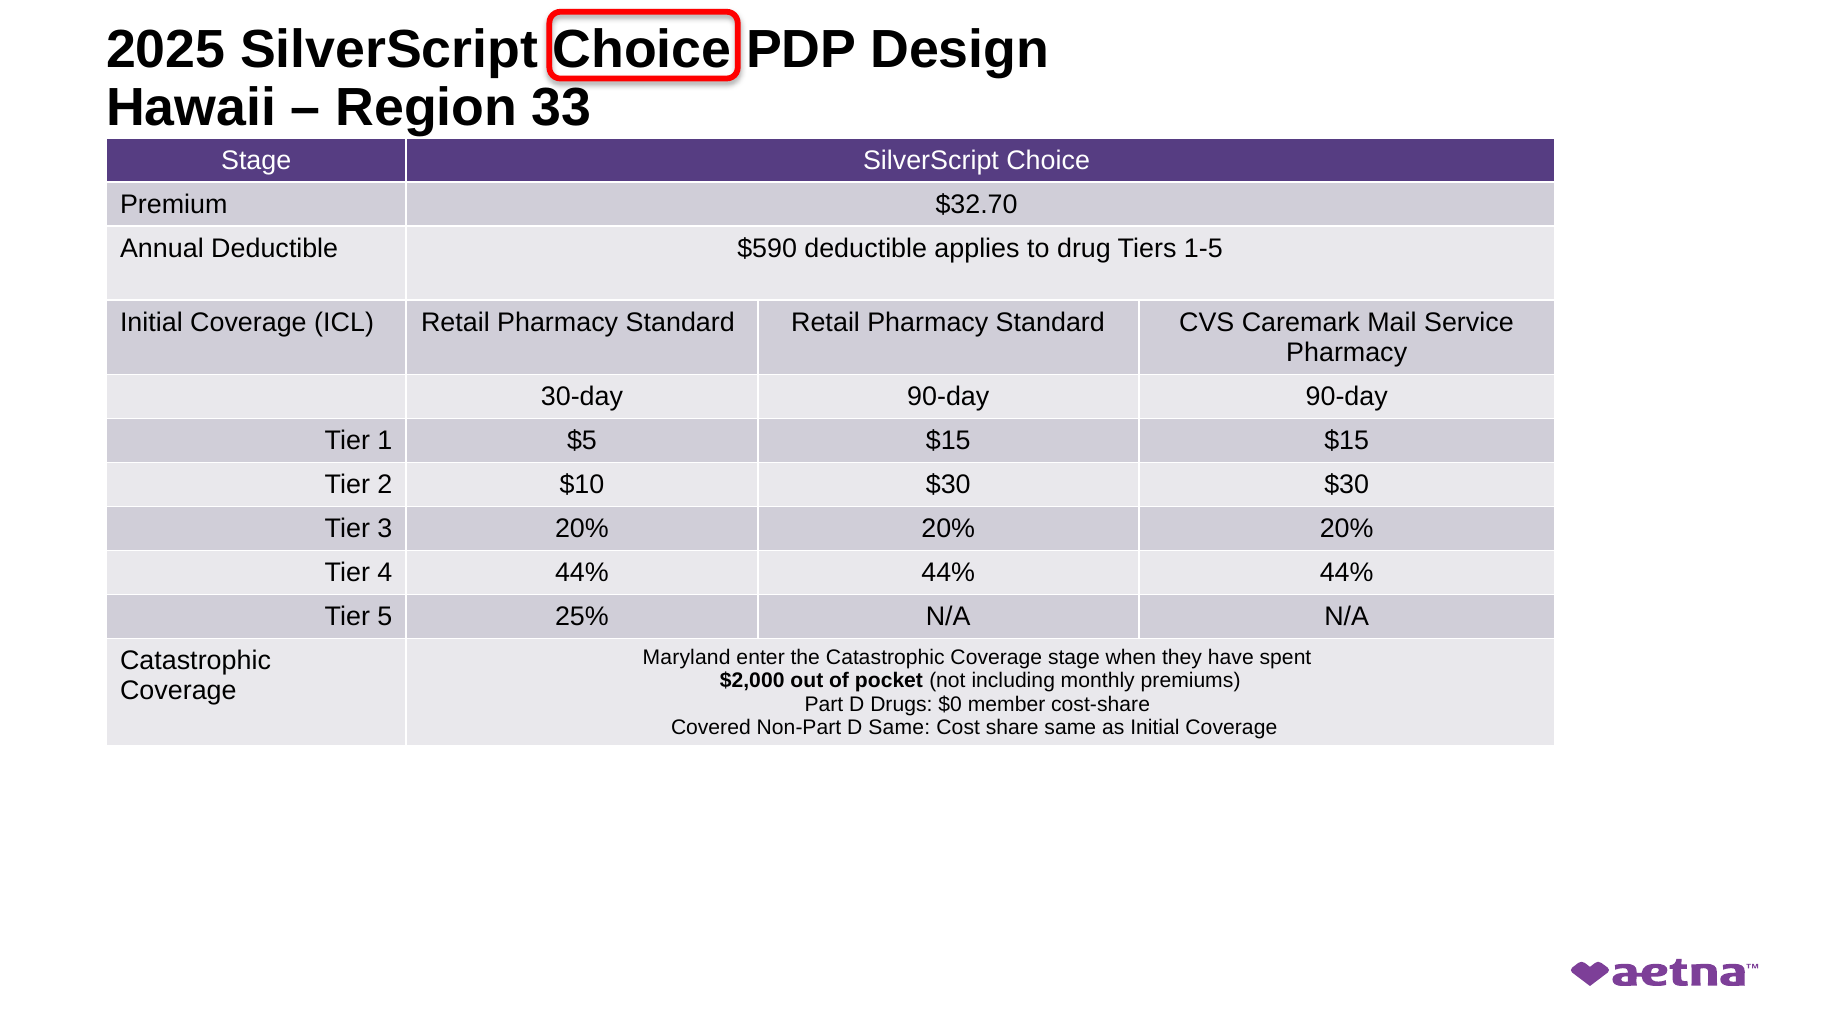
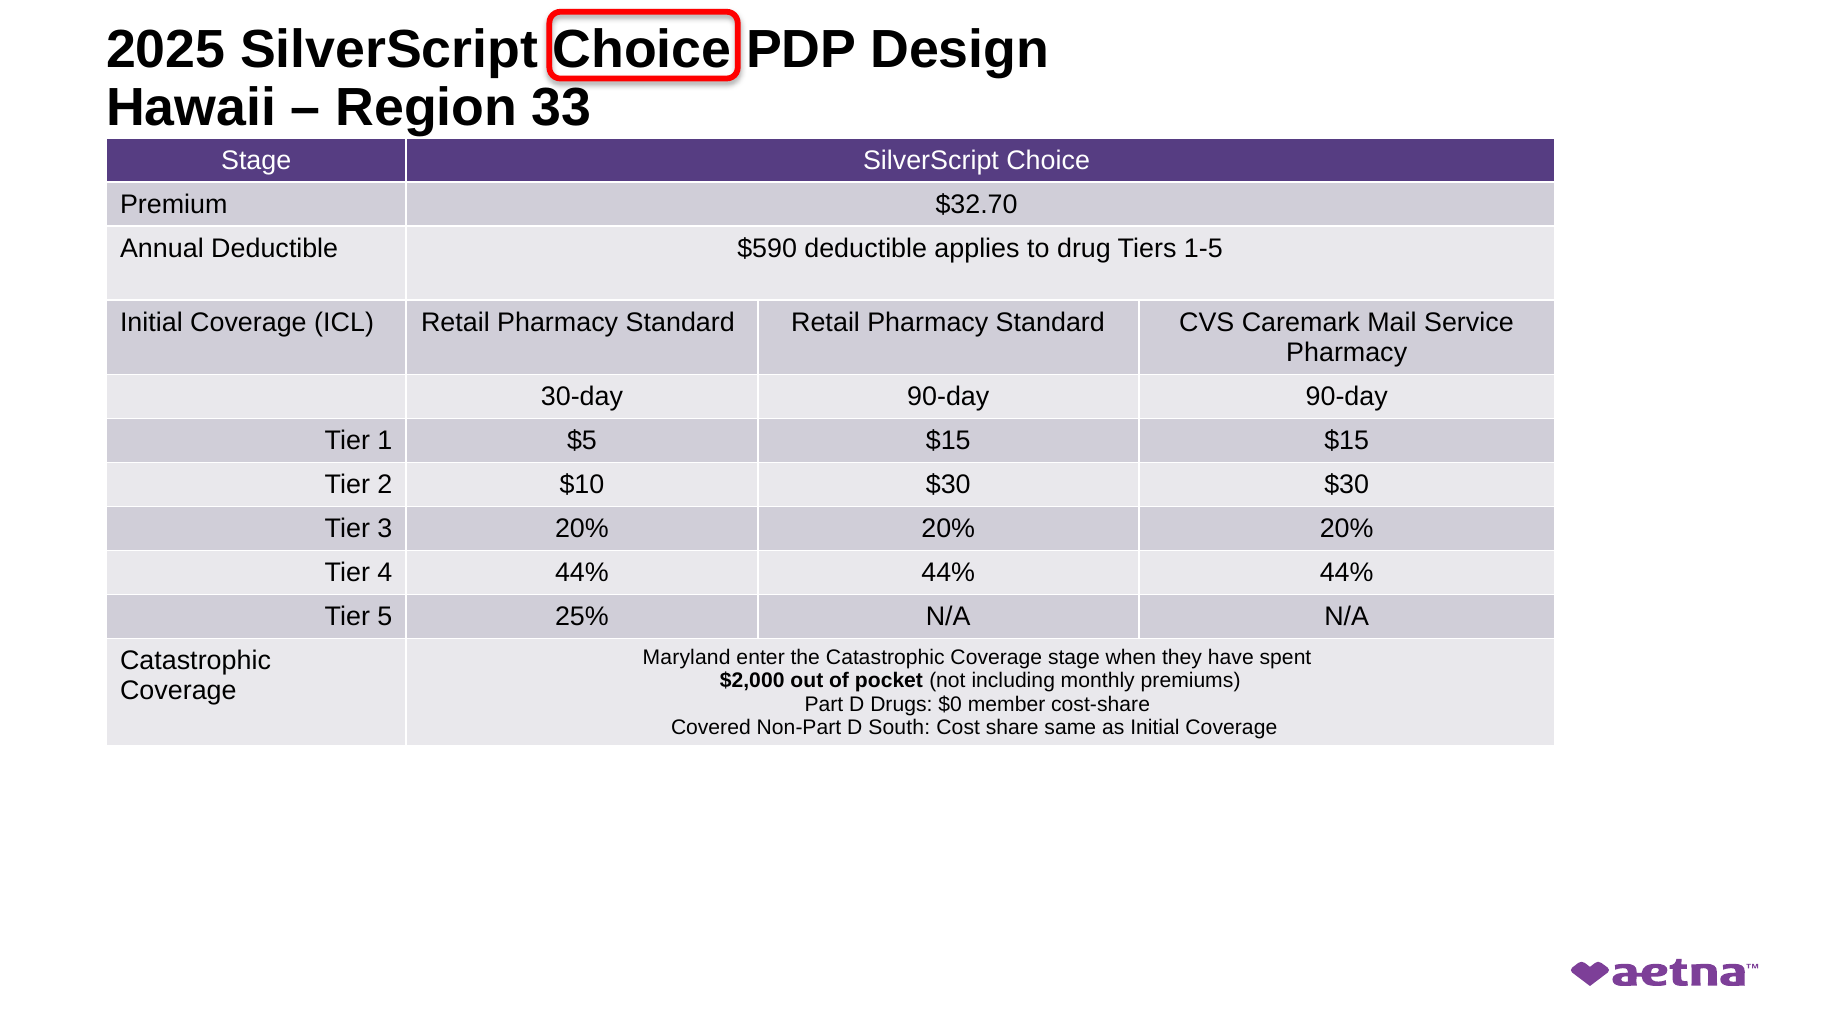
D Same: Same -> South
